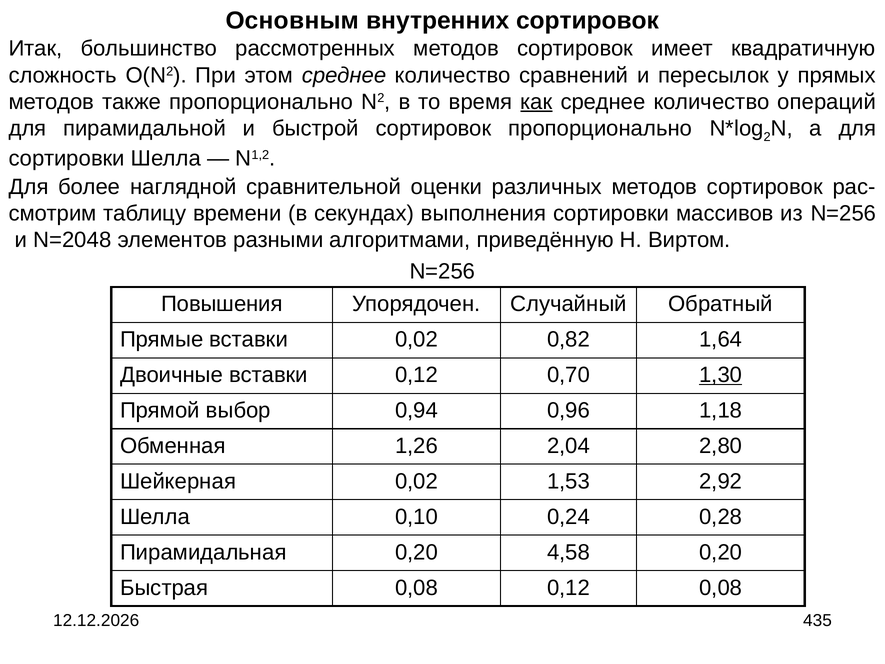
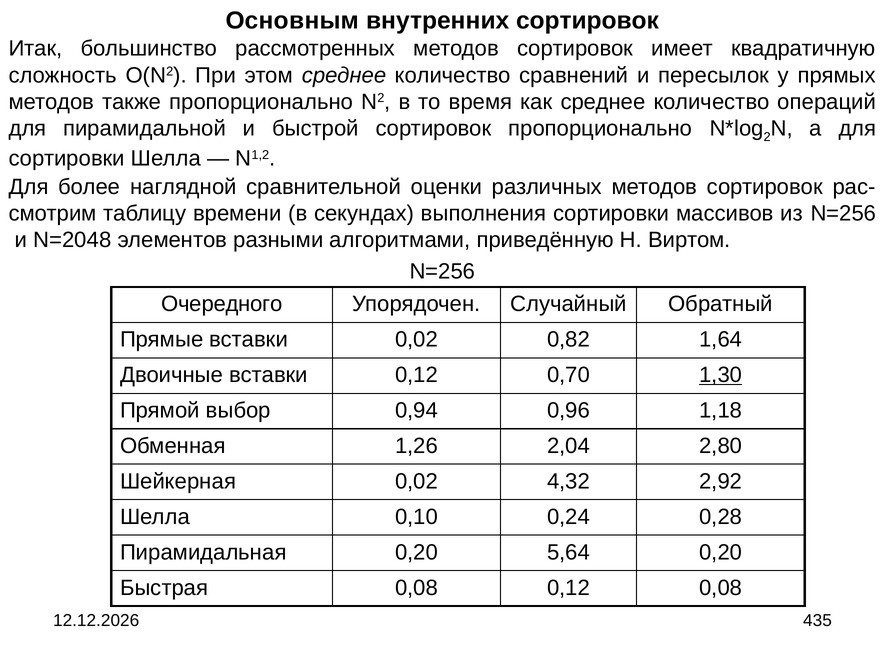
как underline: present -> none
Повышения: Повышения -> Очередного
1,53: 1,53 -> 4,32
4,58: 4,58 -> 5,64
